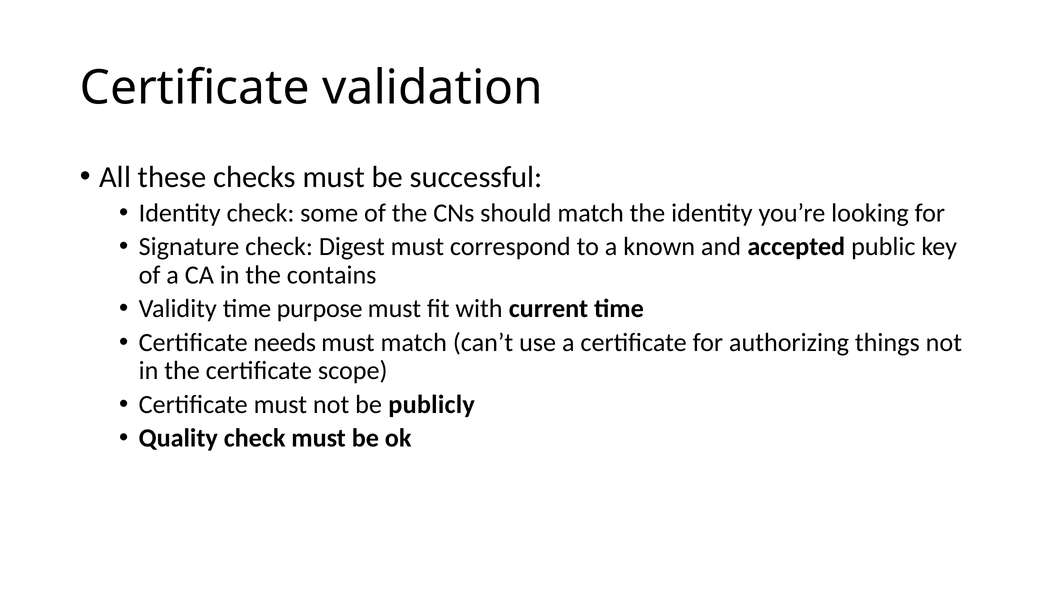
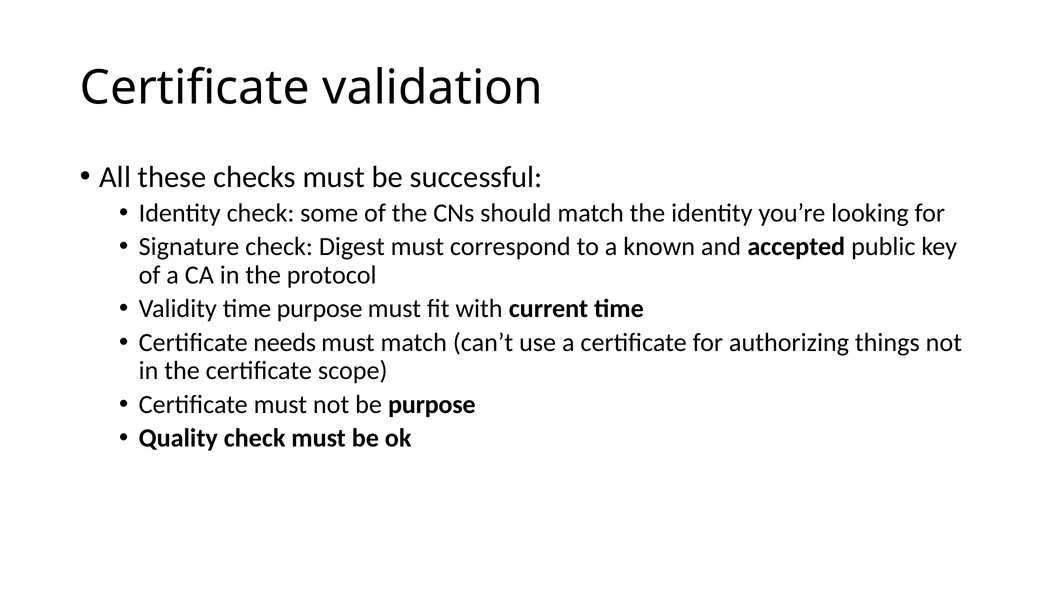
contains: contains -> protocol
be publicly: publicly -> purpose
